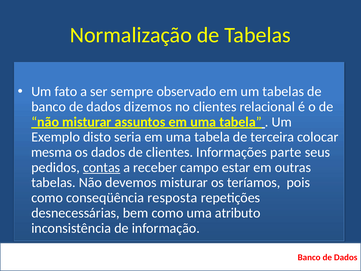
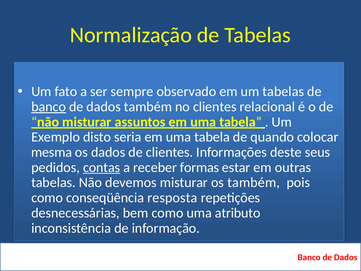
banco at (49, 107) underline: none -> present
dados dizemos: dizemos -> também
terceira: terceira -> quando
parte: parte -> deste
campo: campo -> formas
os teríamos: teríamos -> também
